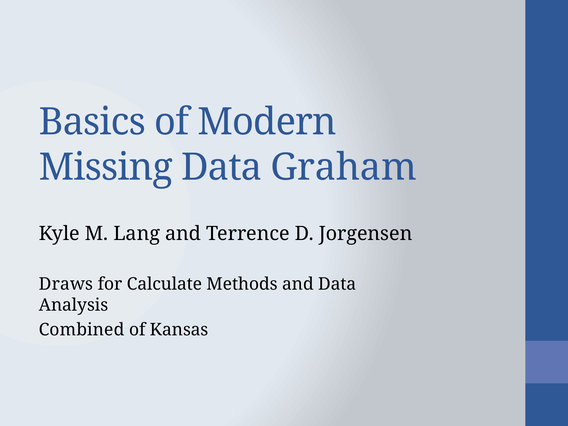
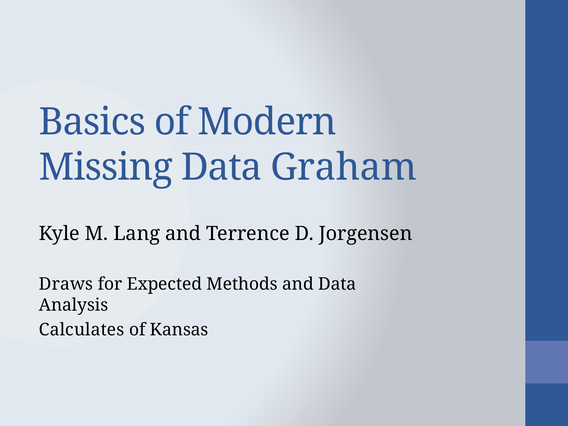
Calculate: Calculate -> Expected
Combined: Combined -> Calculates
